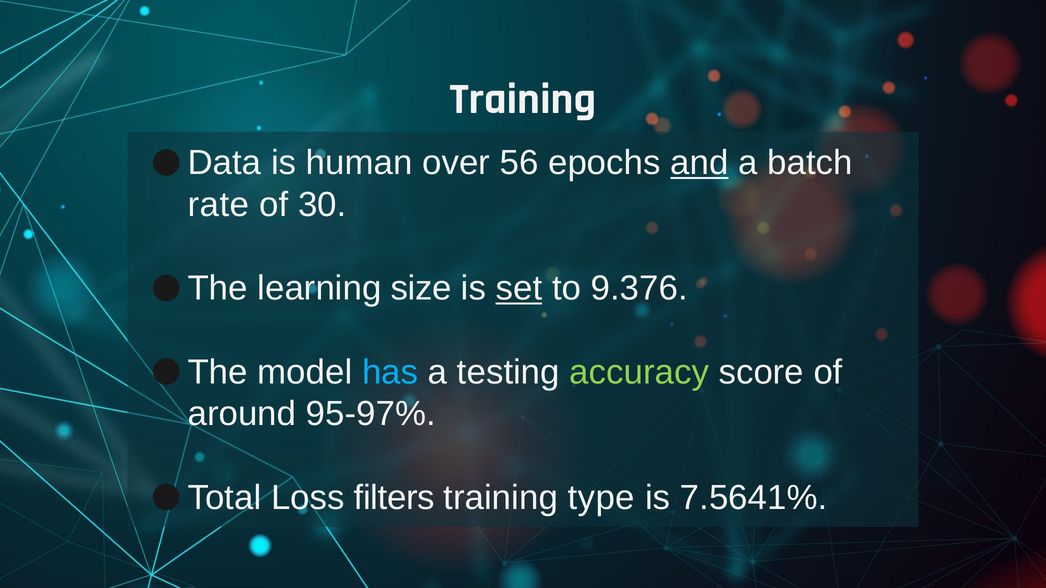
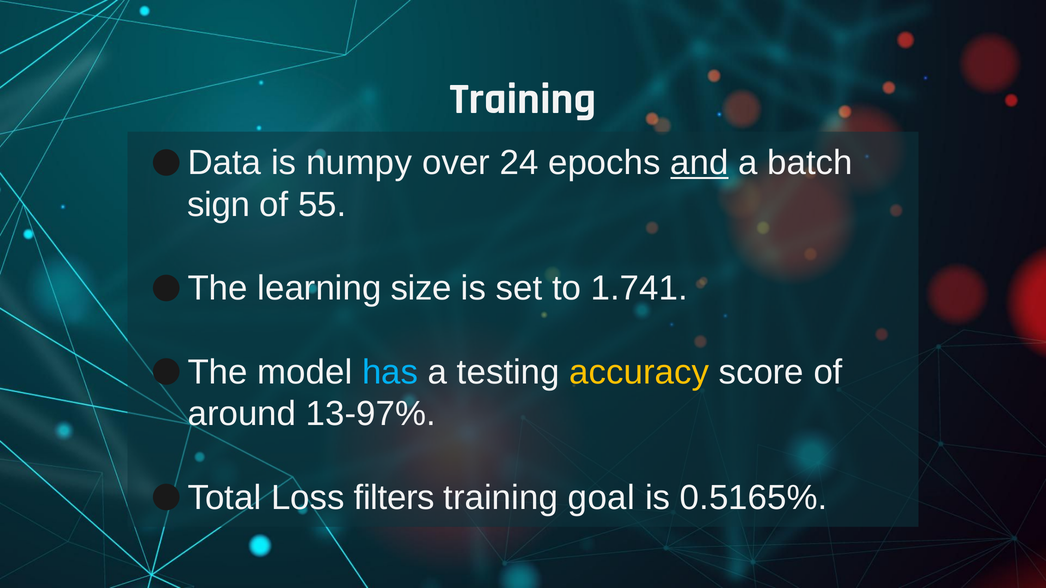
human: human -> numpy
56: 56 -> 24
rate: rate -> sign
30: 30 -> 55
set underline: present -> none
9.376: 9.376 -> 1.741
accuracy colour: light green -> yellow
95-97%: 95-97% -> 13-97%
type: type -> goal
7.5641%: 7.5641% -> 0.5165%
